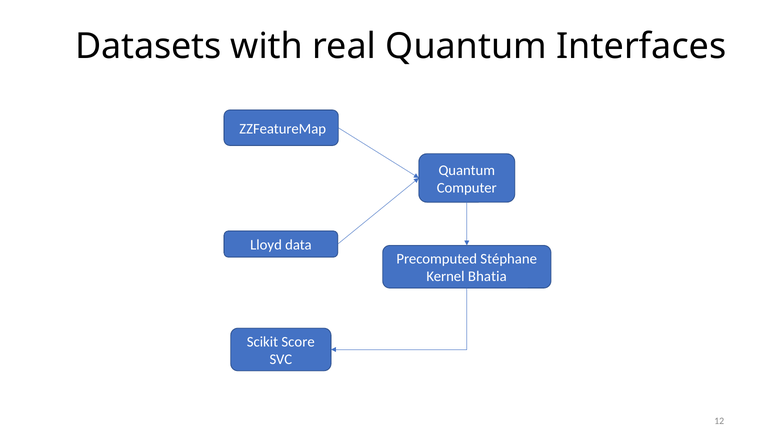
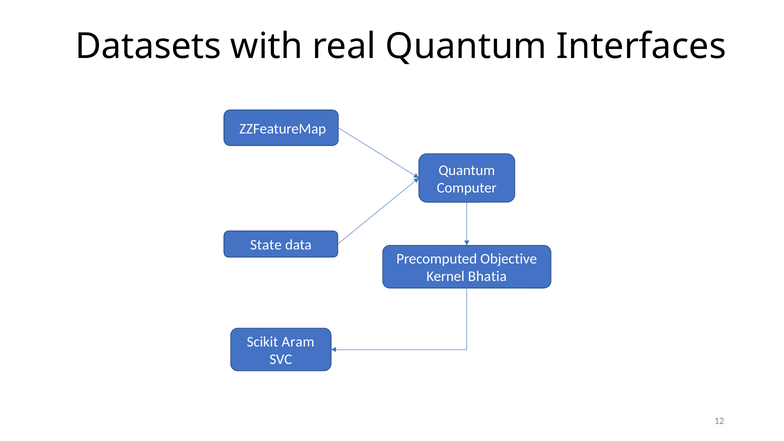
Lloyd: Lloyd -> State
Stéphane: Stéphane -> Objective
Score: Score -> Aram
